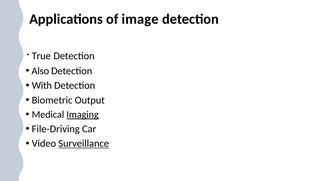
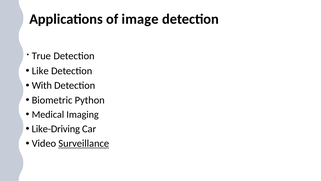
Also: Also -> Like
Output: Output -> Python
Imaging underline: present -> none
File-Driving: File-Driving -> Like-Driving
